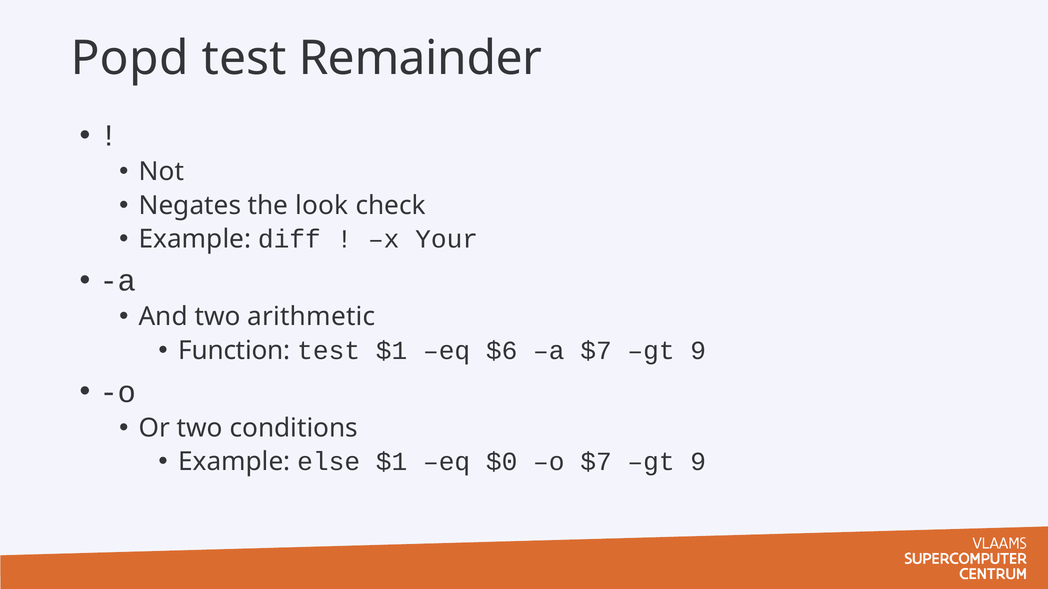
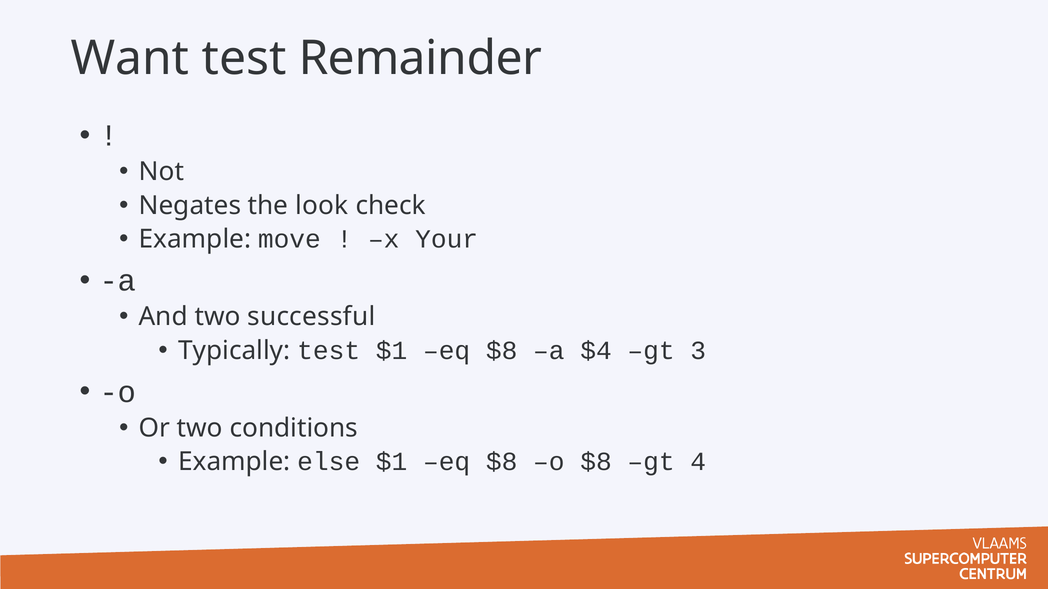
Popd: Popd -> Want
diff: diff -> move
arithmetic: arithmetic -> successful
Function: Function -> Typically
test $1 eq $6: $6 -> $8
a $7: $7 -> $4
9 at (698, 351): 9 -> 3
$0 at (502, 462): $0 -> $8
o $7: $7 -> $8
9 at (698, 462): 9 -> 4
